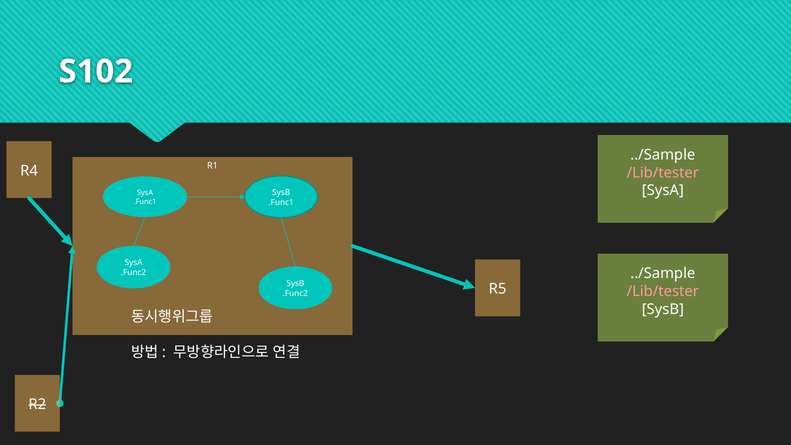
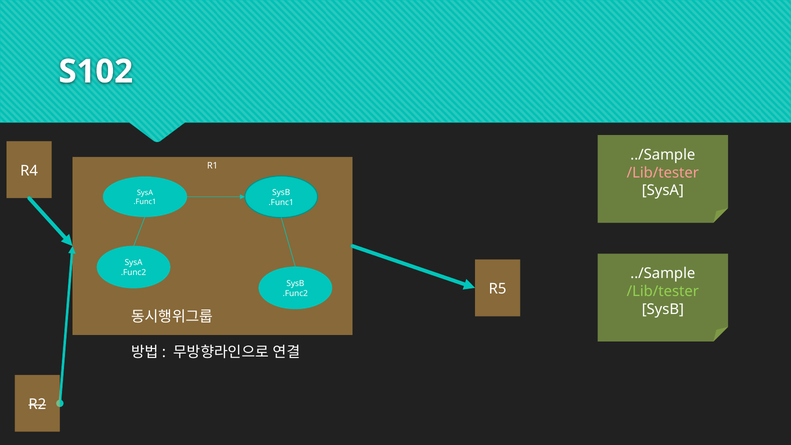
/Lib/tester at (663, 291) colour: pink -> light green
